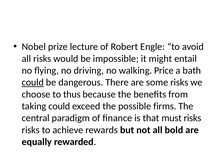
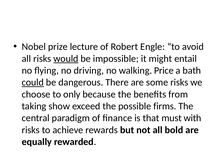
would underline: none -> present
thus: thus -> only
taking could: could -> show
must risks: risks -> with
